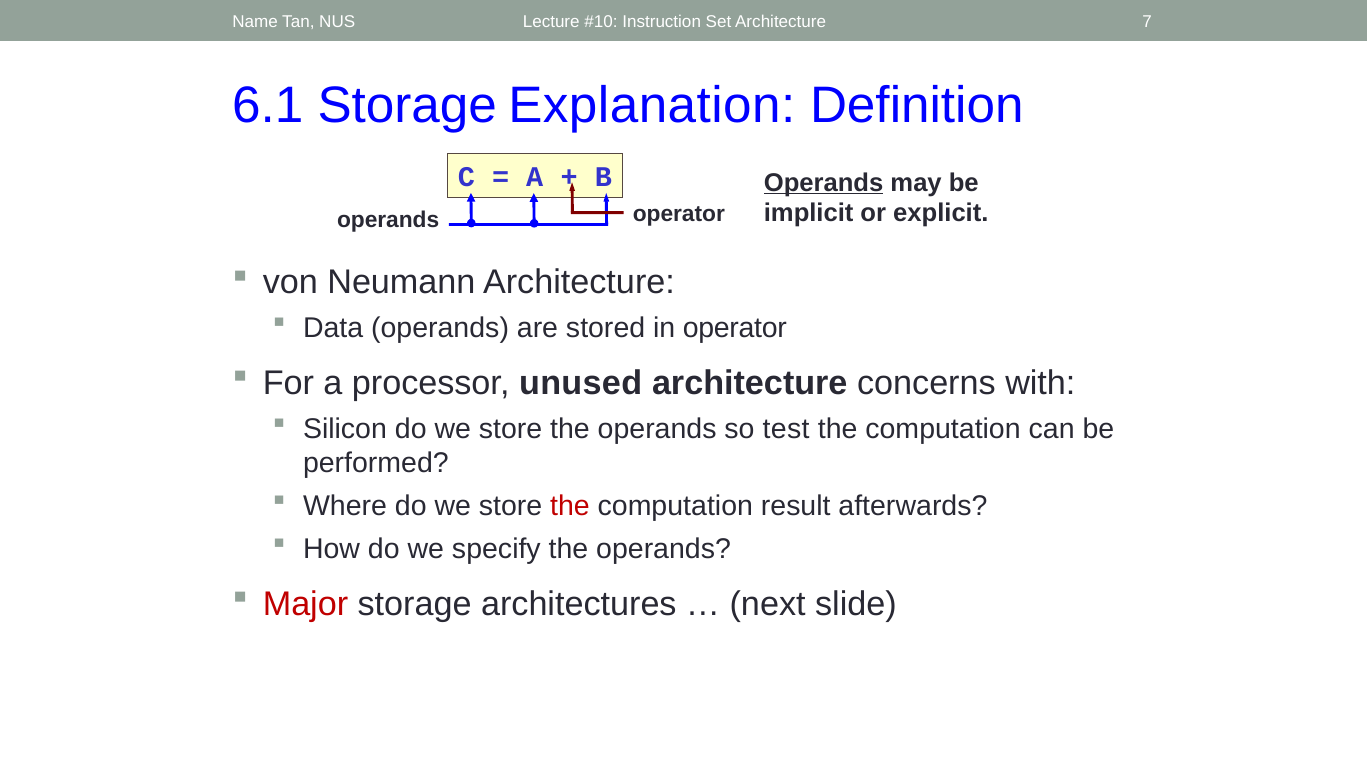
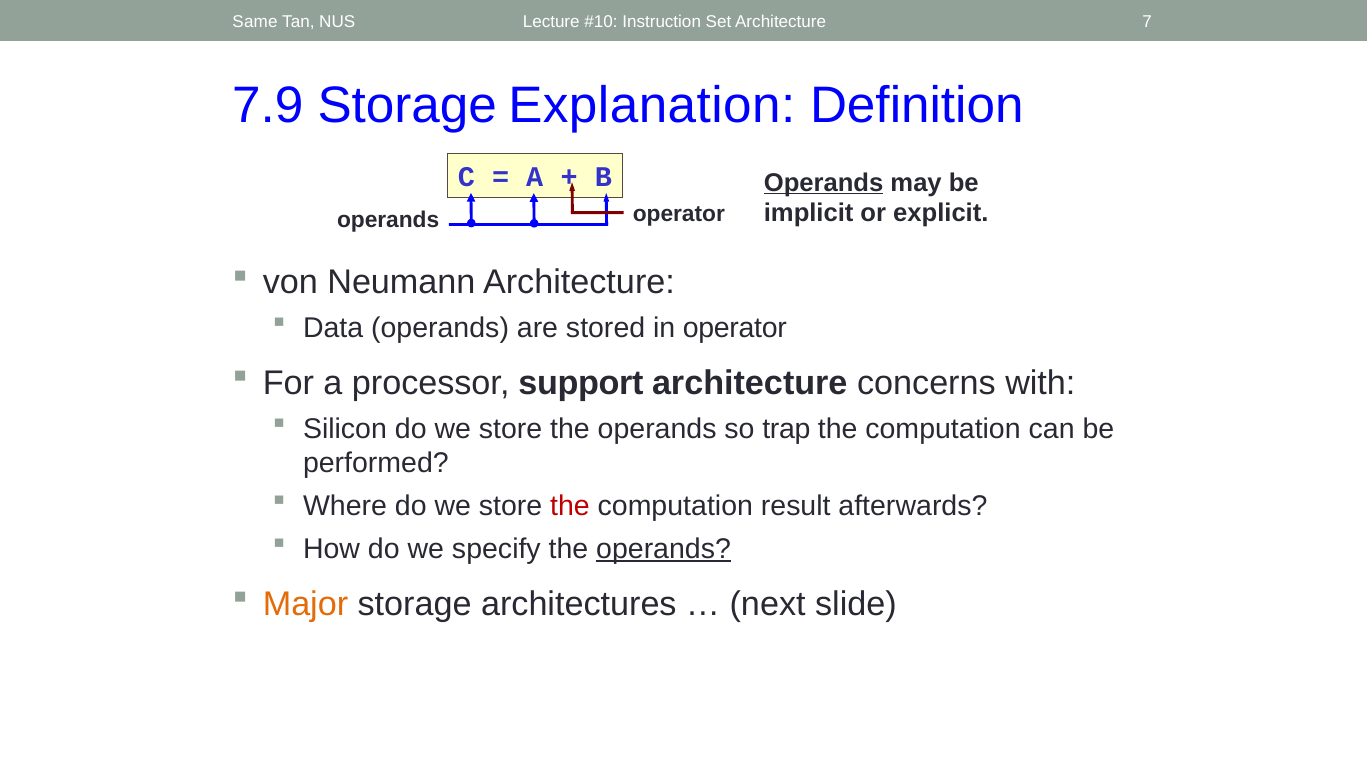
Name: Name -> Same
6.1: 6.1 -> 7.9
unused: unused -> support
test: test -> trap
operands at (664, 549) underline: none -> present
Major colour: red -> orange
